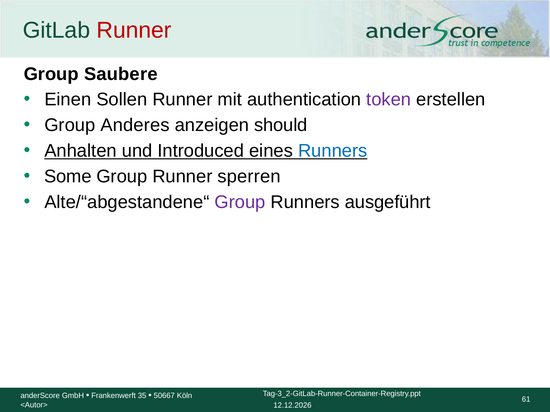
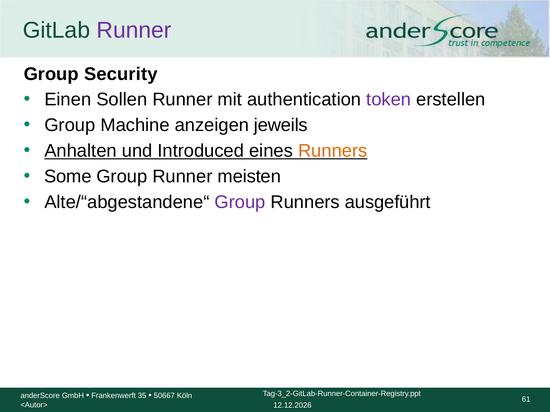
Runner at (134, 30) colour: red -> purple
Saubere: Saubere -> Security
Anderes: Anderes -> Machine
should: should -> jeweils
Runners at (333, 151) colour: blue -> orange
sperren: sperren -> meisten
